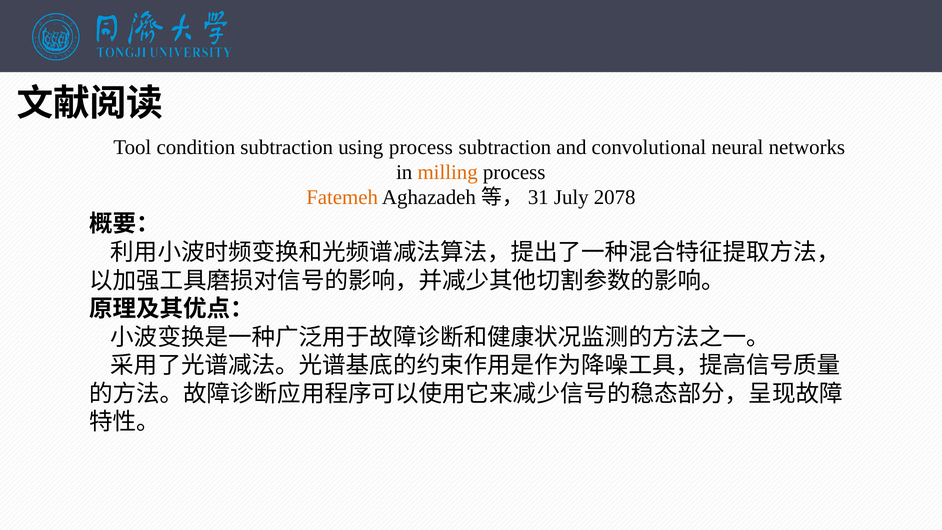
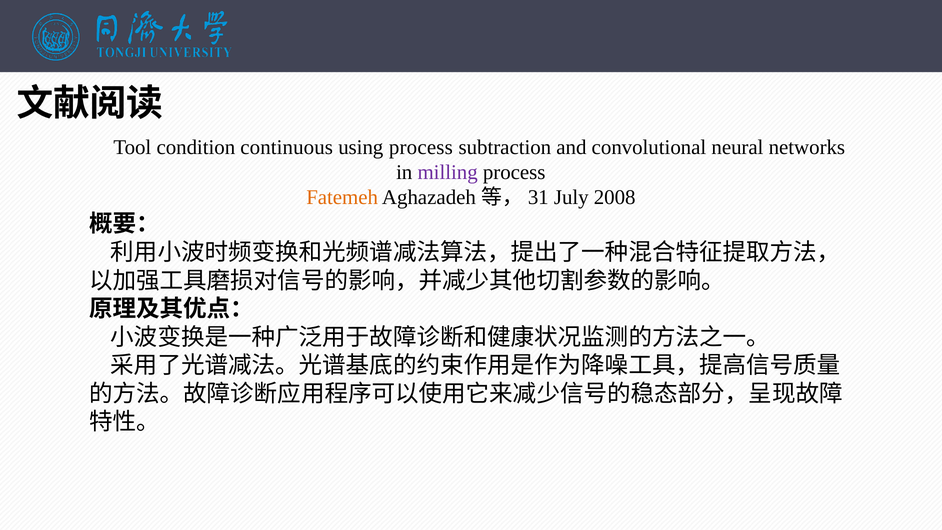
condition subtraction: subtraction -> continuous
milling colour: orange -> purple
2078: 2078 -> 2008
